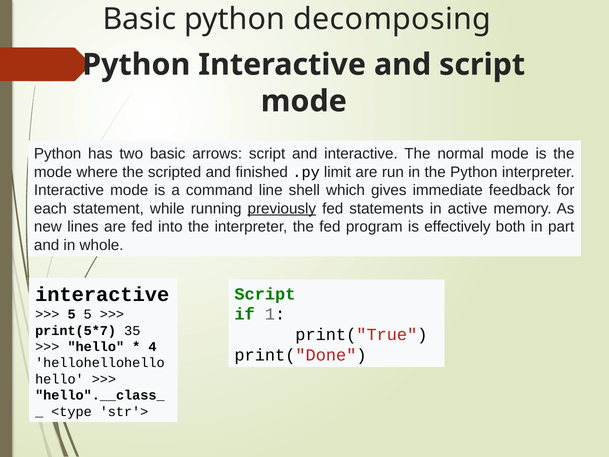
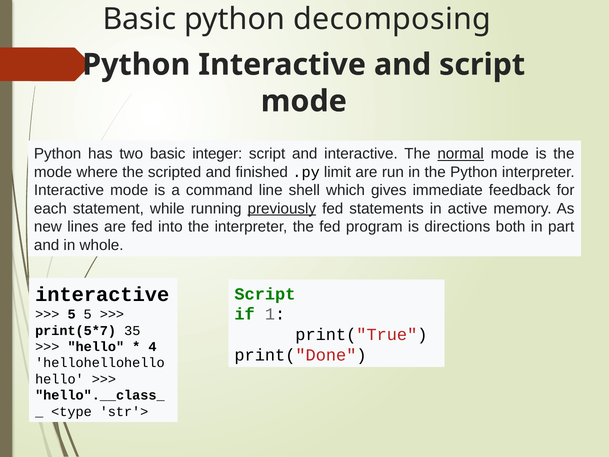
arrows: arrows -> integer
normal underline: none -> present
effectively: effectively -> directions
